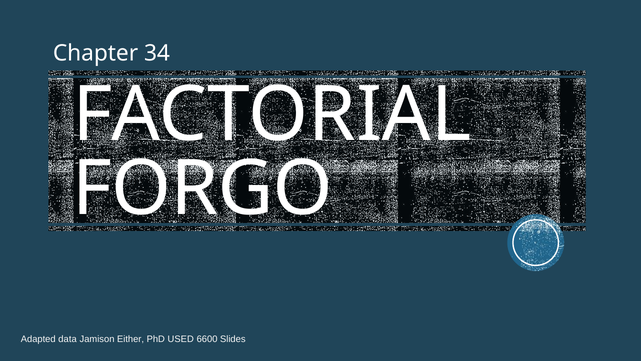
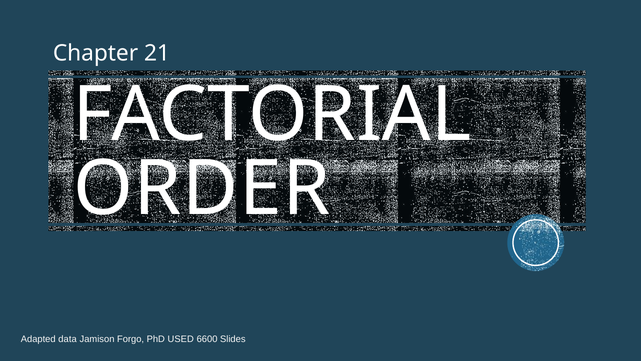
34: 34 -> 21
FORGO: FORGO -> ORDER
Either: Either -> Forgo
